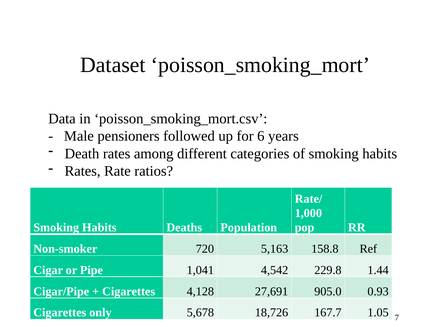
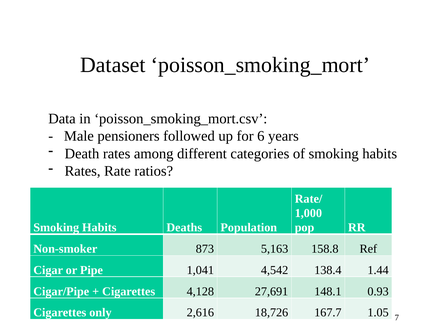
720: 720 -> 873
229.8: 229.8 -> 138.4
905.0: 905.0 -> 148.1
5,678: 5,678 -> 2,616
